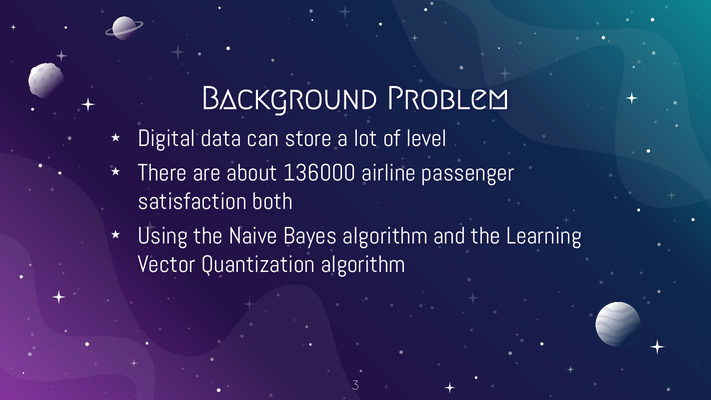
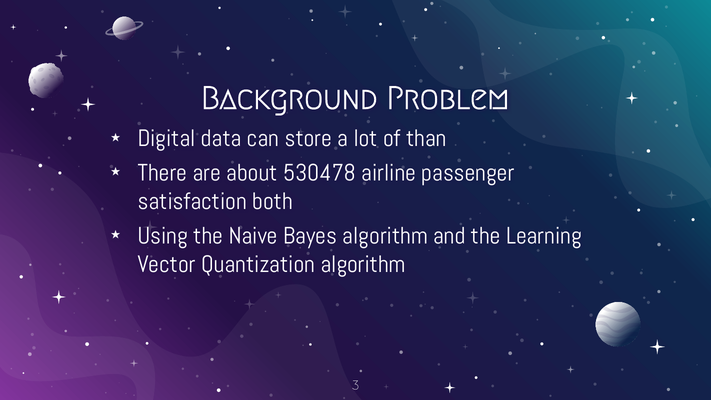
level: level -> than
136000: 136000 -> 530478
